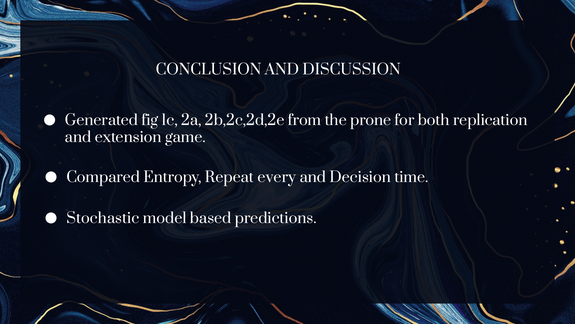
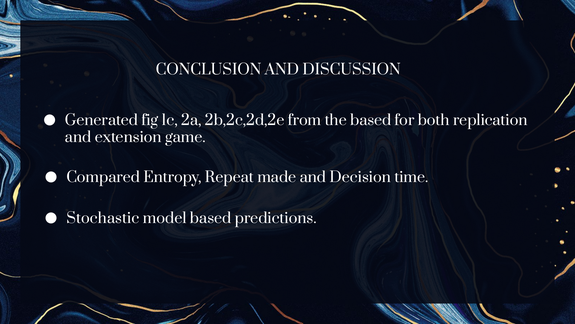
the prone: prone -> based
every: every -> made
